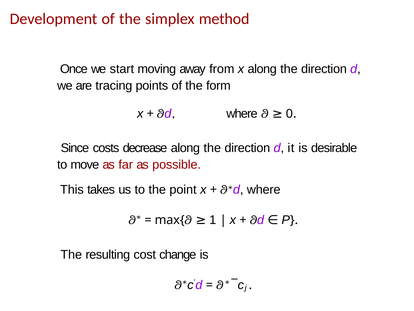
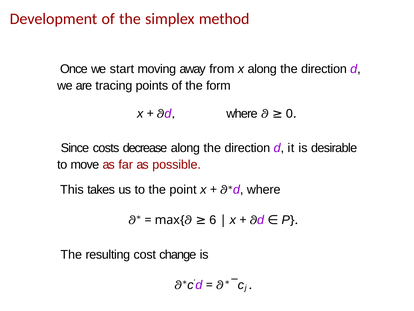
1: 1 -> 6
